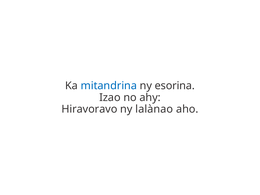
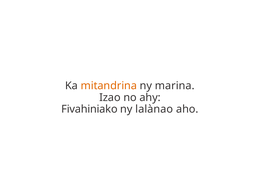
mitandrina colour: blue -> orange
esorina: esorina -> marina
Hiravoravo: Hiravoravo -> Fivahiniako
